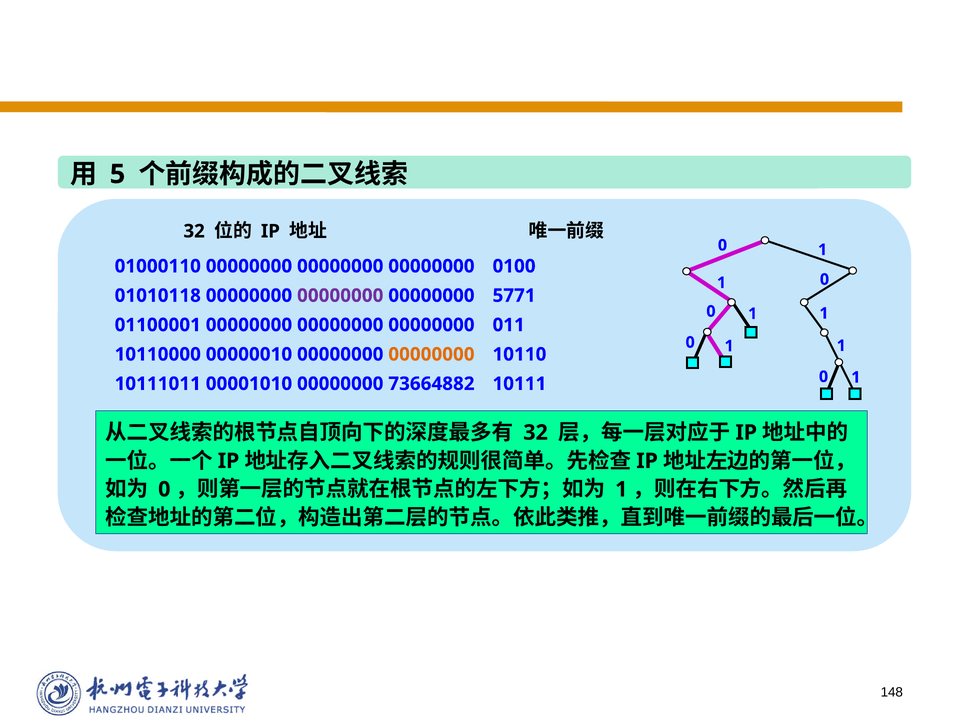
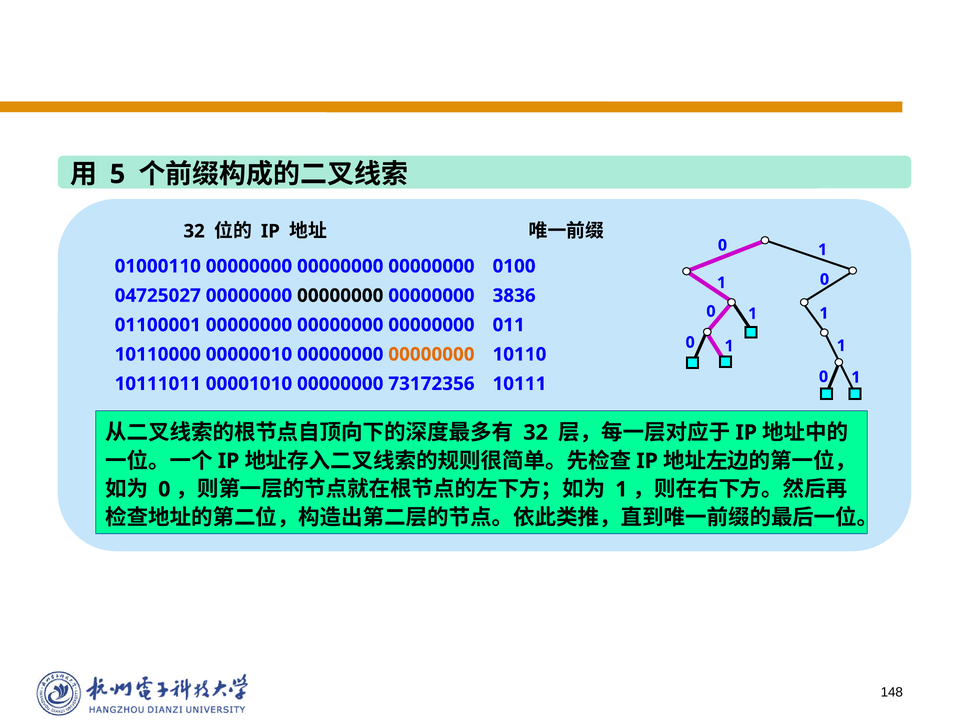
01010118: 01010118 -> 04725027
00000000 at (340, 296) colour: purple -> black
5771: 5771 -> 3836
73664882: 73664882 -> 73172356
